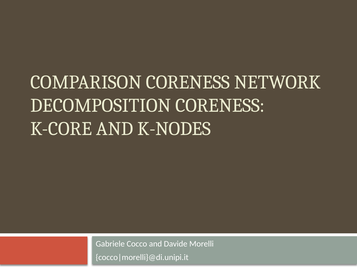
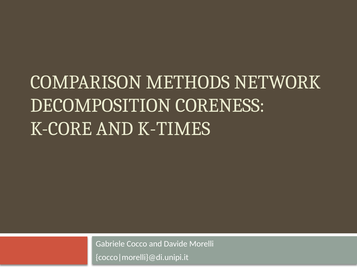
COMPARISON CORENESS: CORENESS -> METHODS
K-NODES: K-NODES -> K-TIMES
